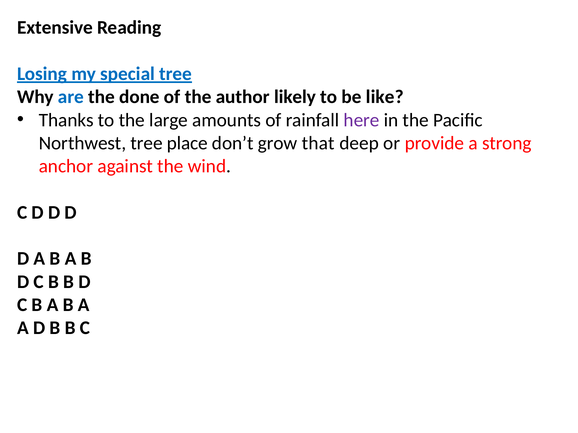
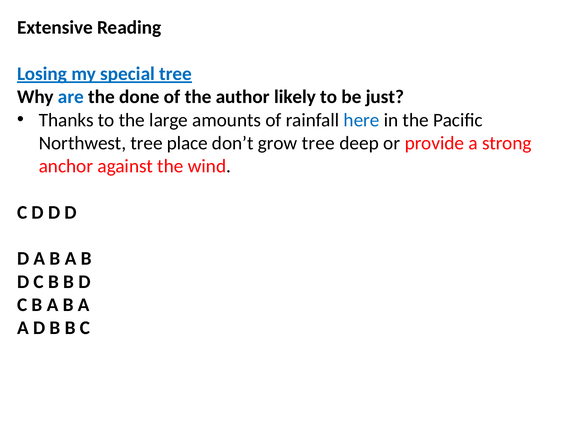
like: like -> just
here colour: purple -> blue
grow that: that -> tree
